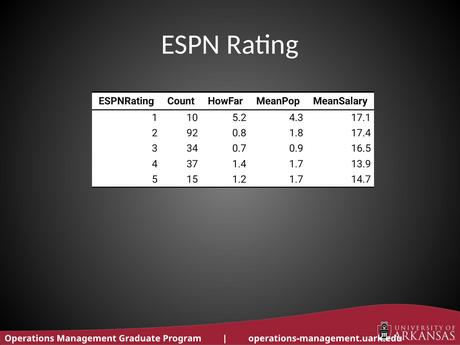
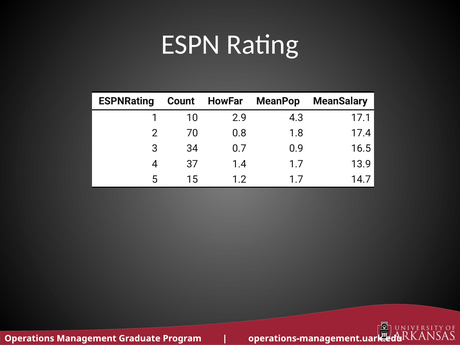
5.2: 5.2 -> 2.9
92: 92 -> 70
